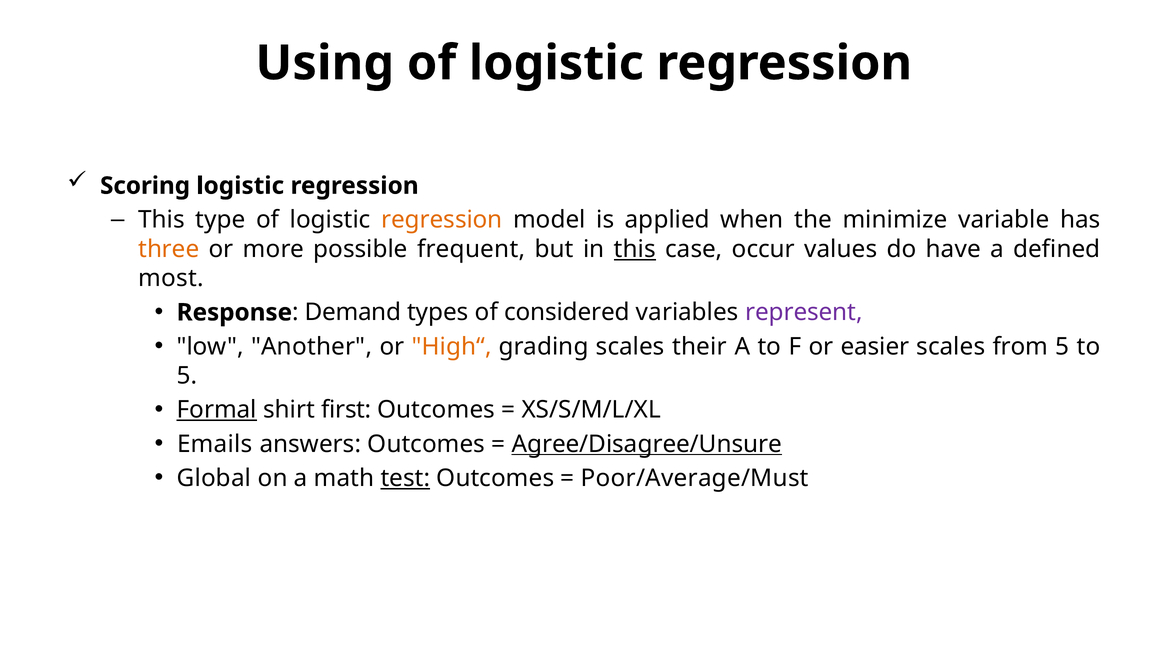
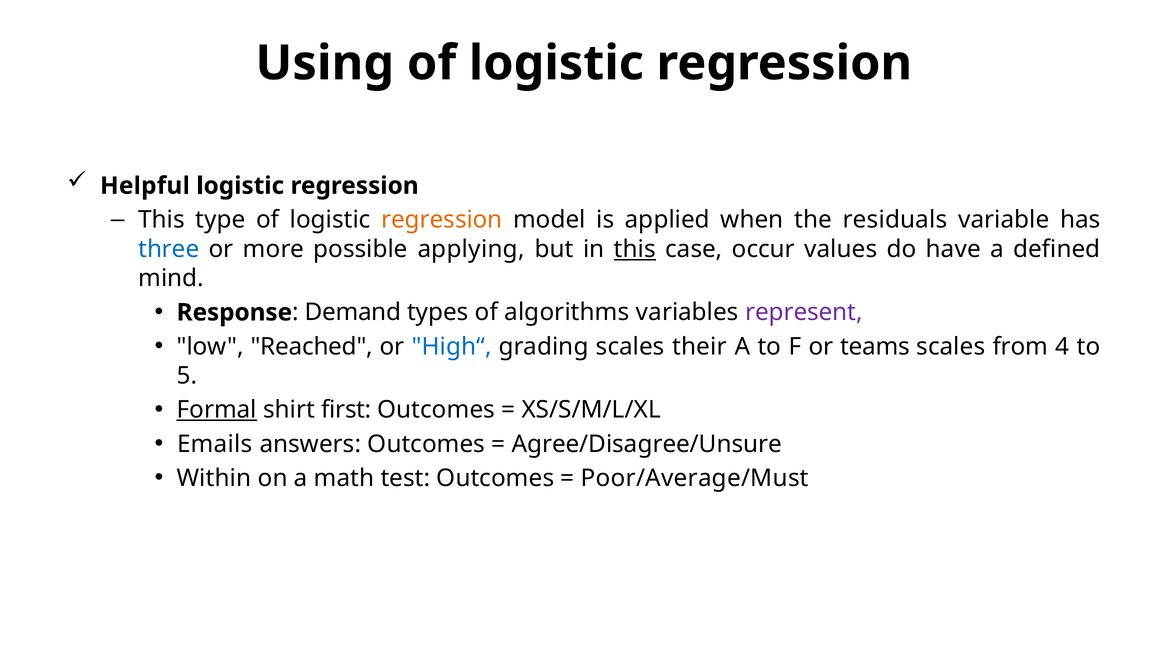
Scoring: Scoring -> Helpful
minimize: minimize -> residuals
three colour: orange -> blue
frequent: frequent -> applying
most: most -> mind
considered: considered -> algorithms
Another: Another -> Reached
High“ colour: orange -> blue
easier: easier -> teams
from 5: 5 -> 4
Agree/Disagree/Unsure underline: present -> none
Global: Global -> Within
test underline: present -> none
